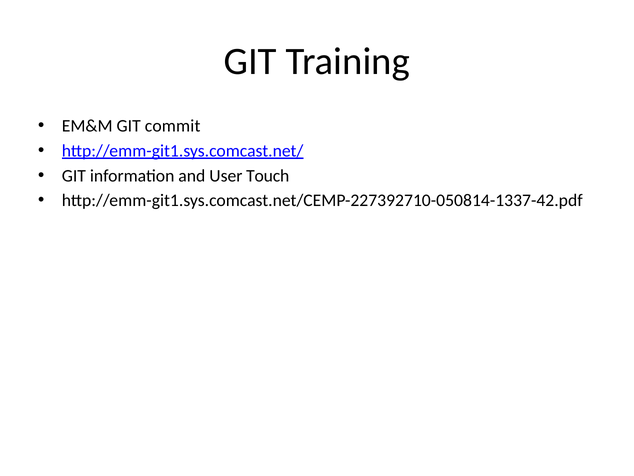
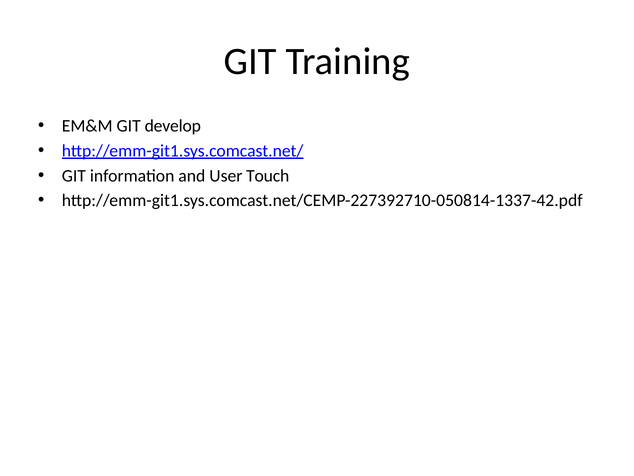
commit: commit -> develop
